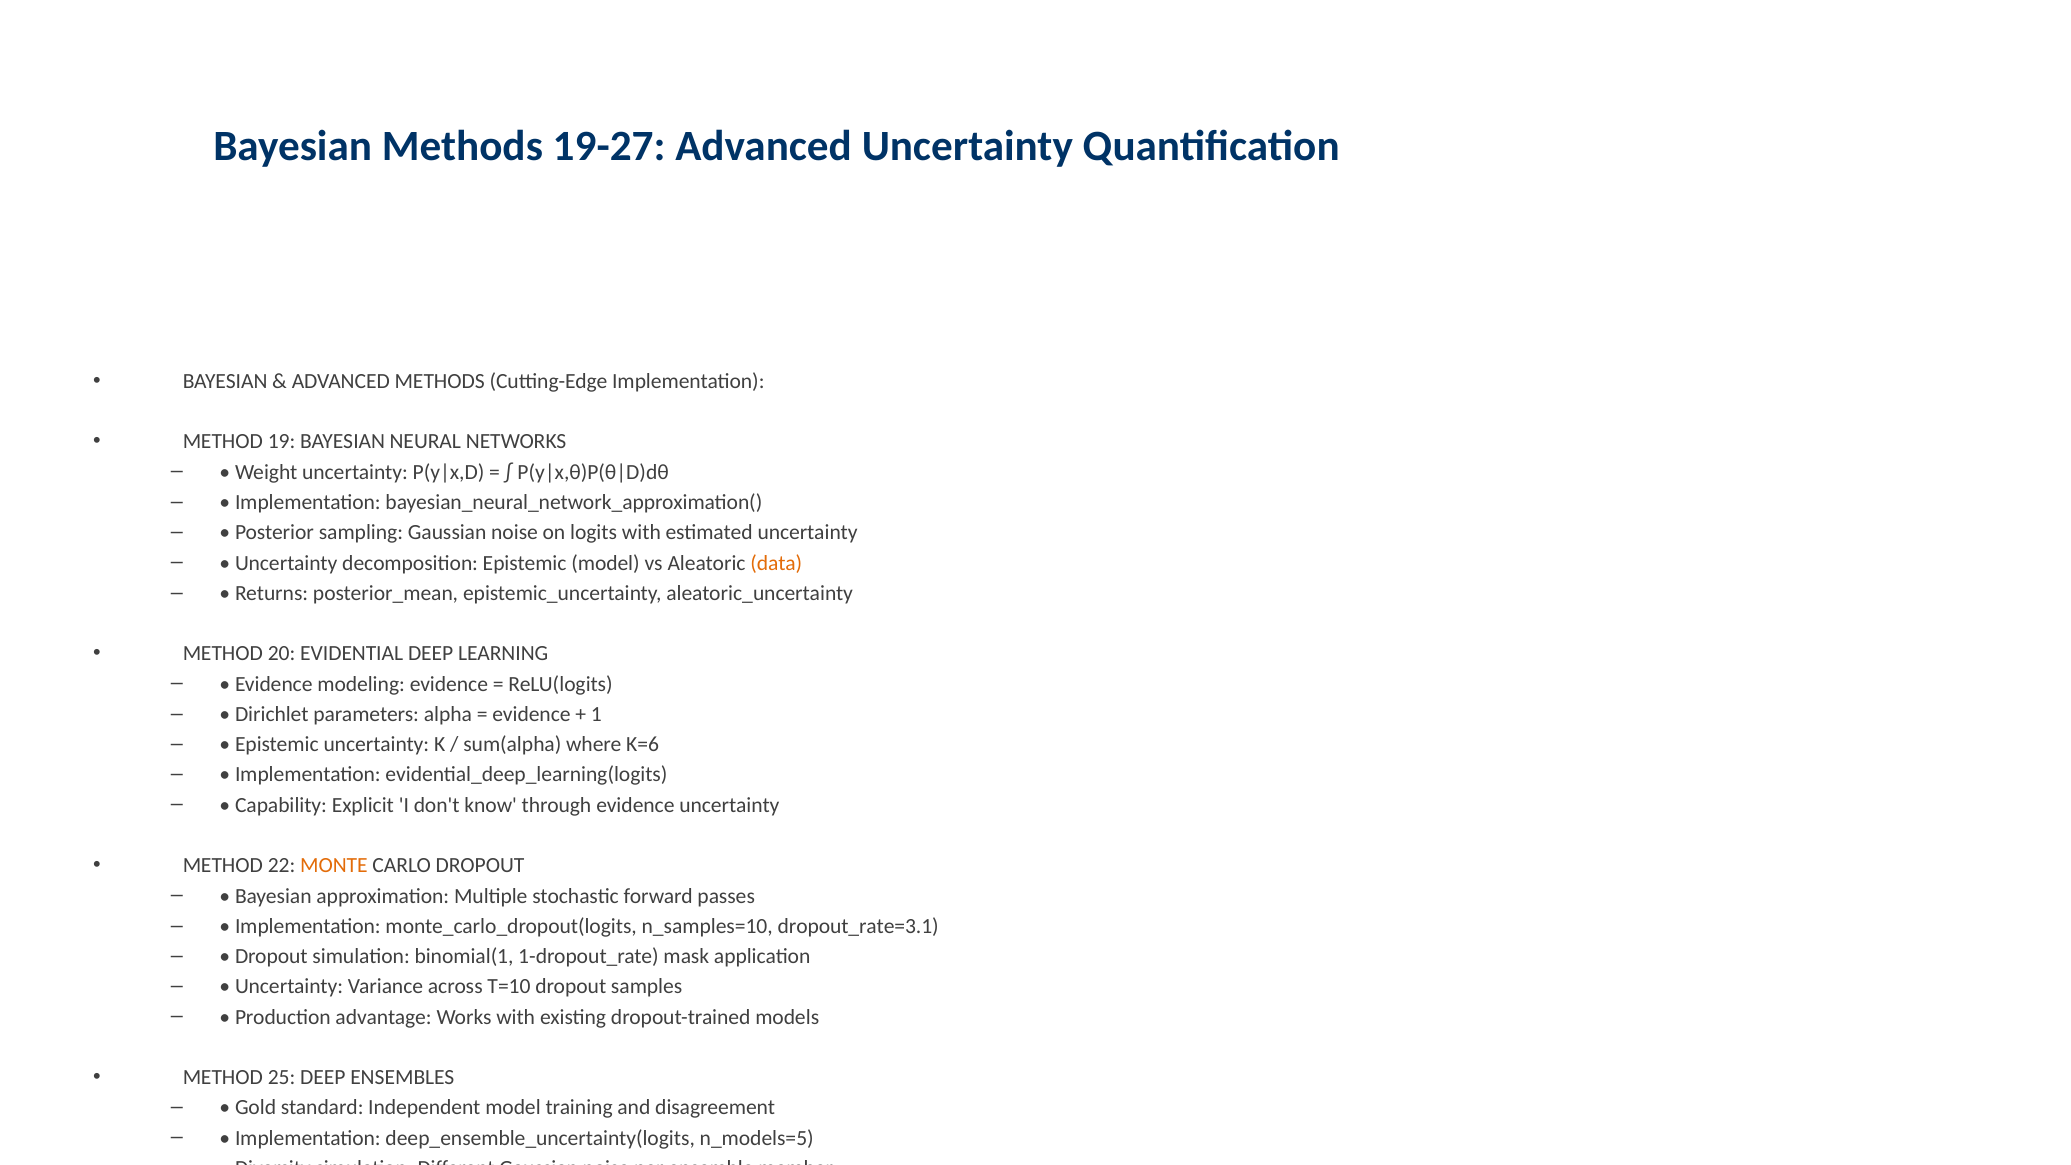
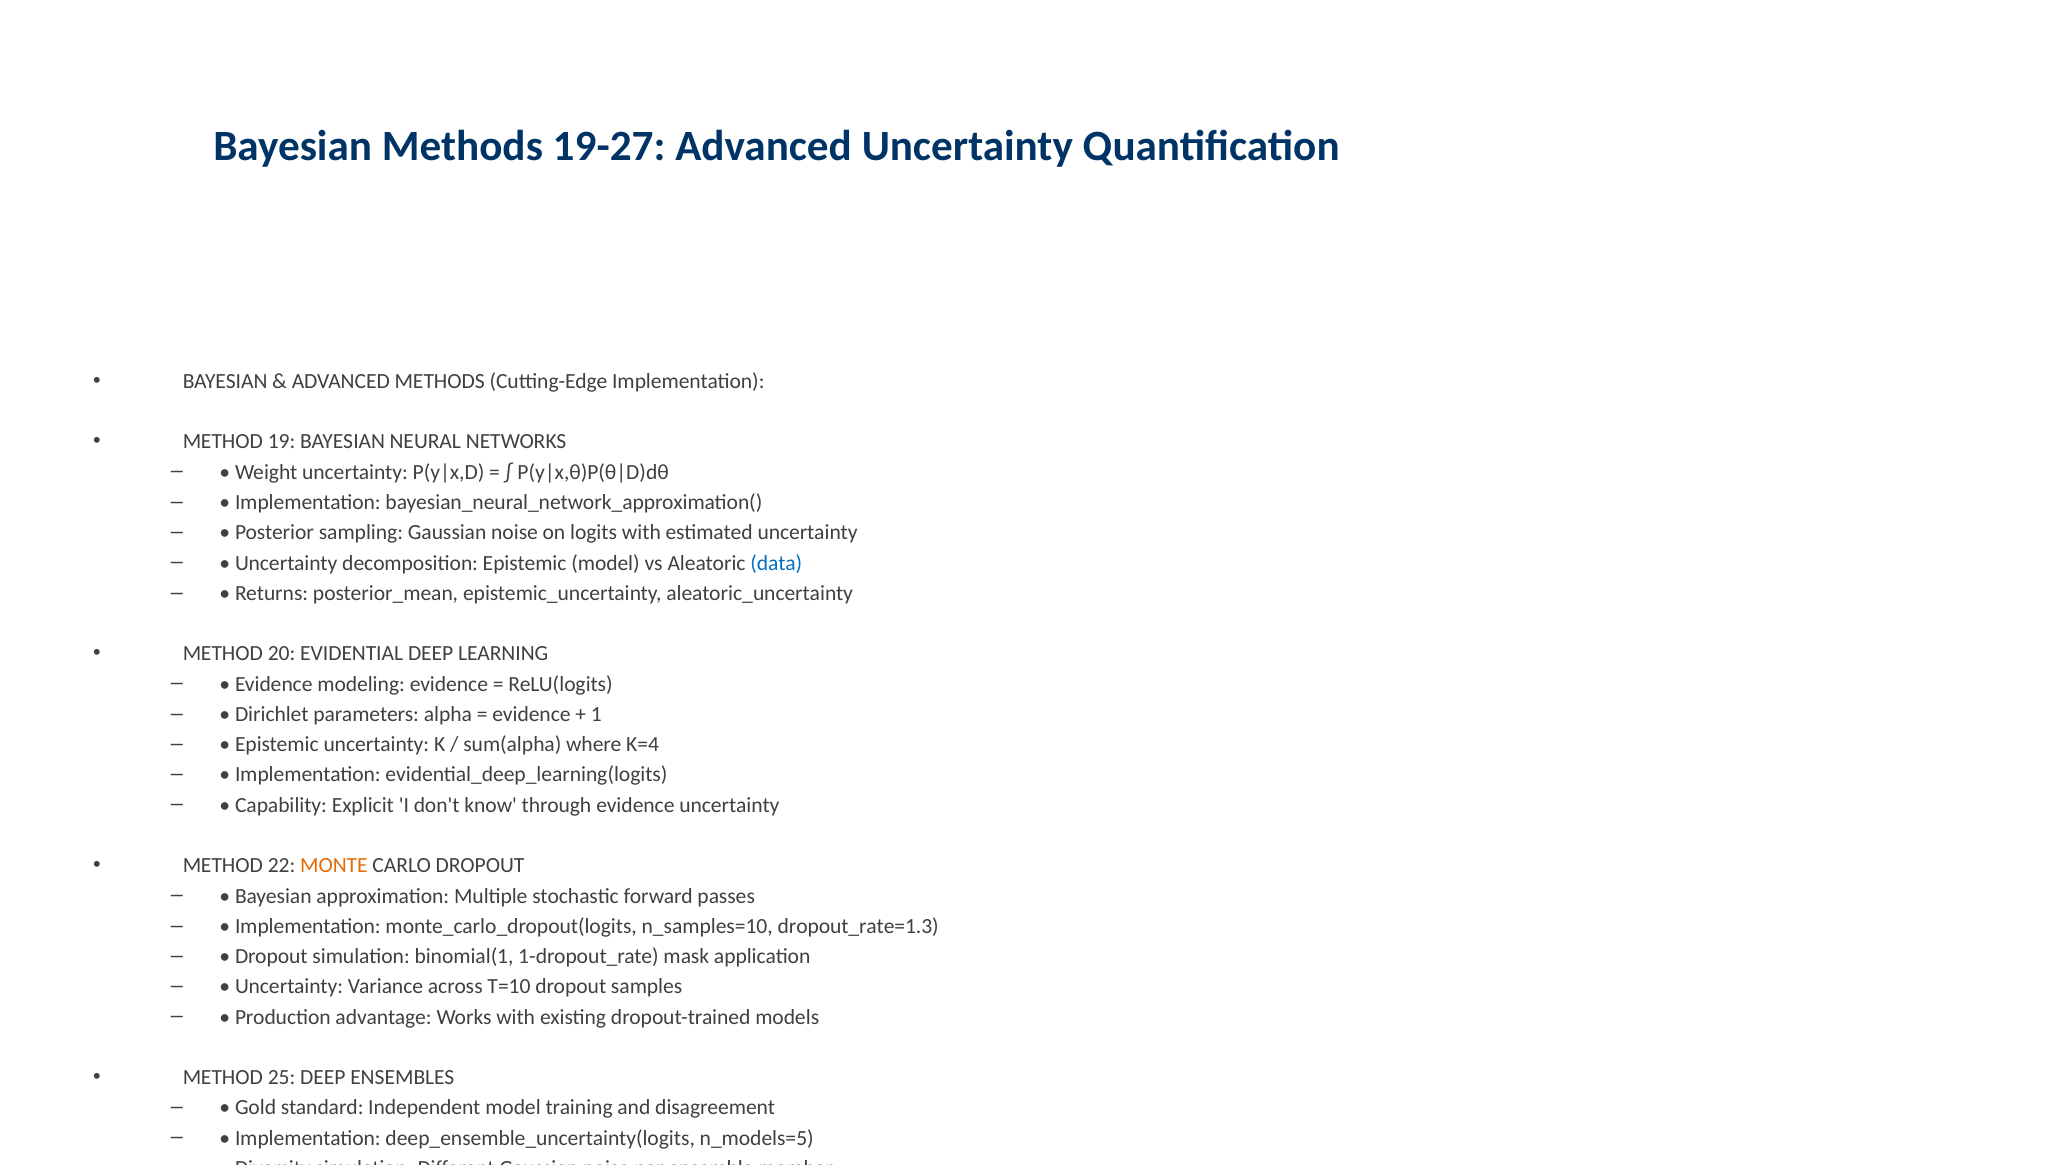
data colour: orange -> blue
K=6: K=6 -> K=4
dropout_rate=3.1: dropout_rate=3.1 -> dropout_rate=1.3
